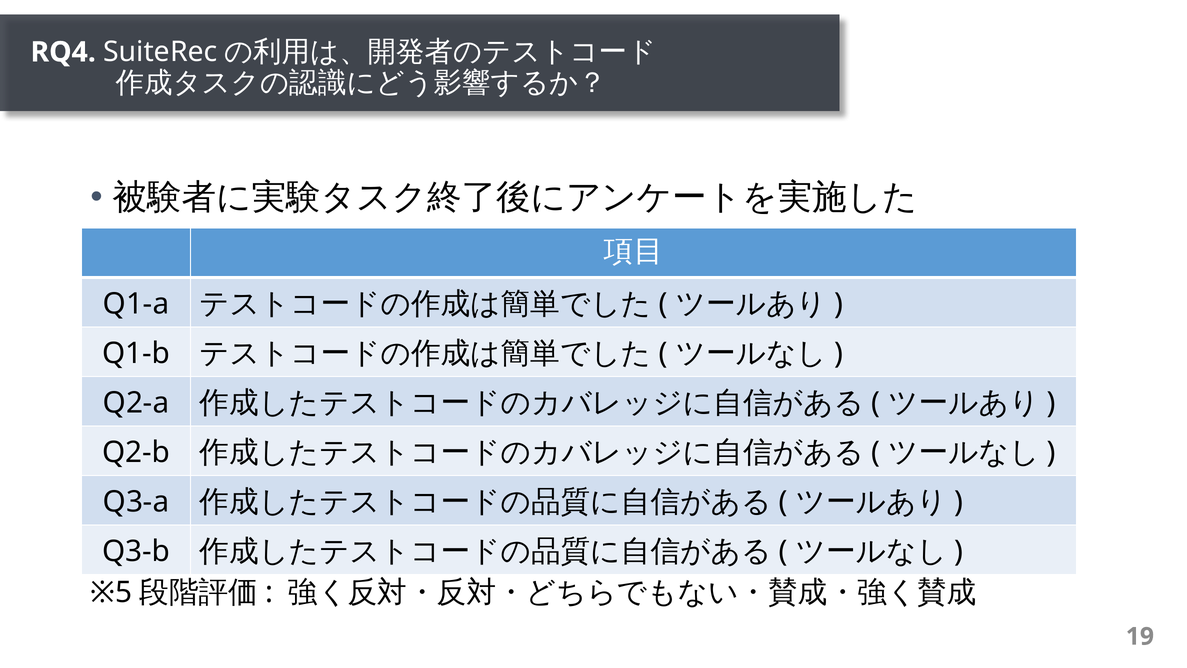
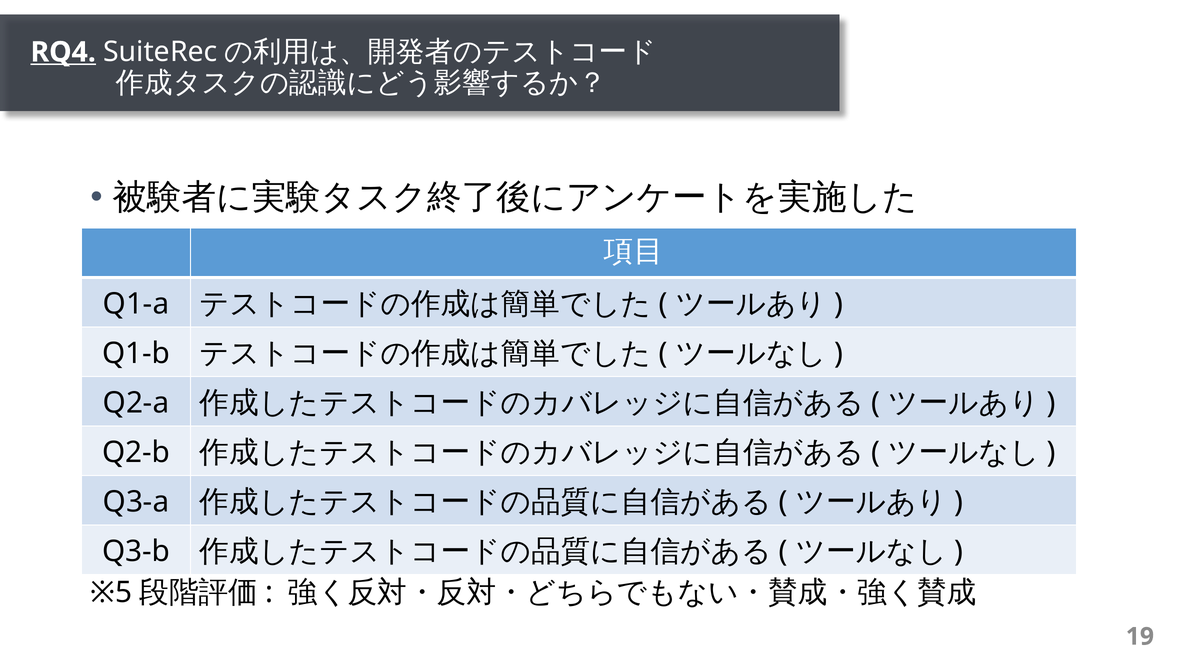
RQ4 underline: none -> present
